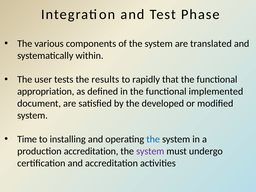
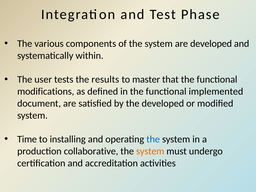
are translated: translated -> developed
rapidly: rapidly -> master
appropriation: appropriation -> modifications
production accreditation: accreditation -> collaborative
system at (150, 151) colour: purple -> orange
